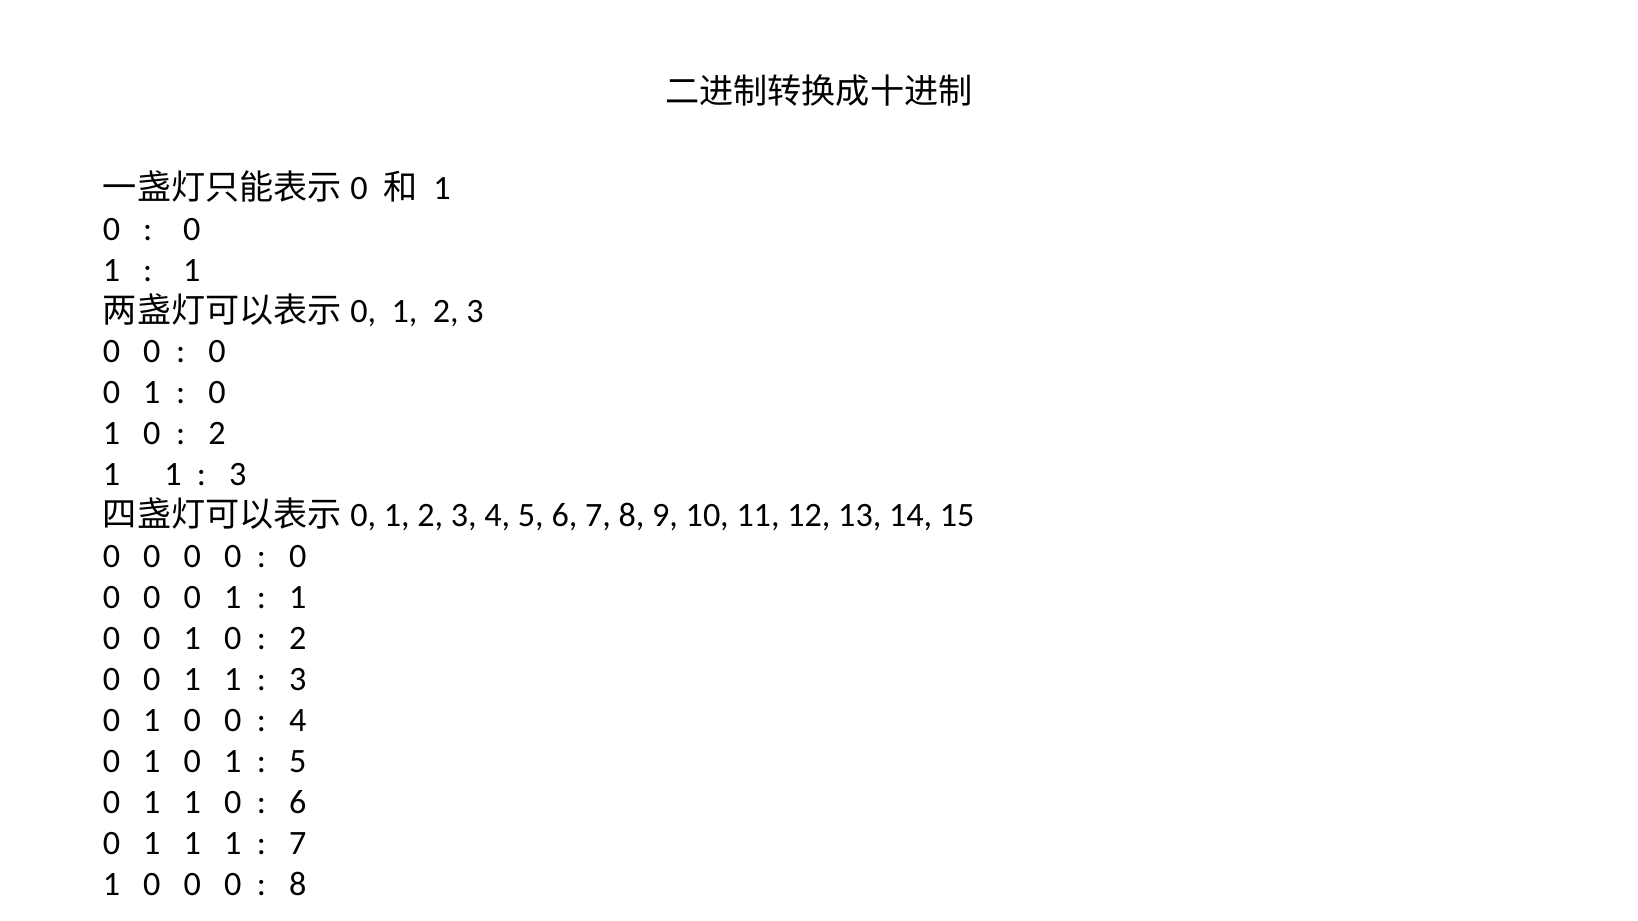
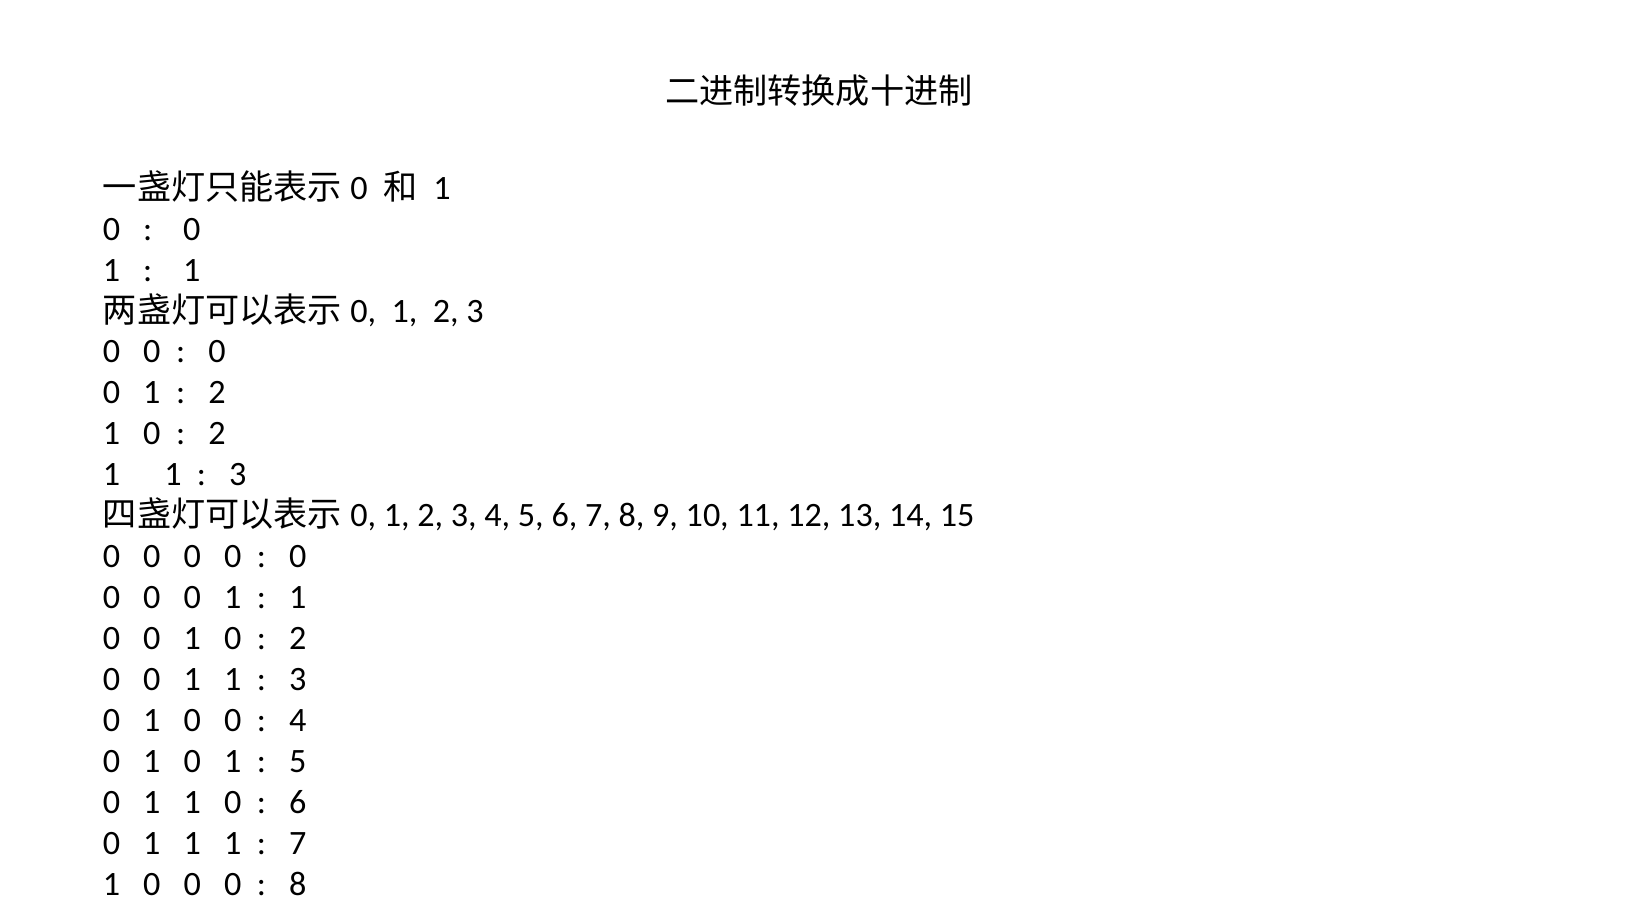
0 at (217, 393): 0 -> 2
